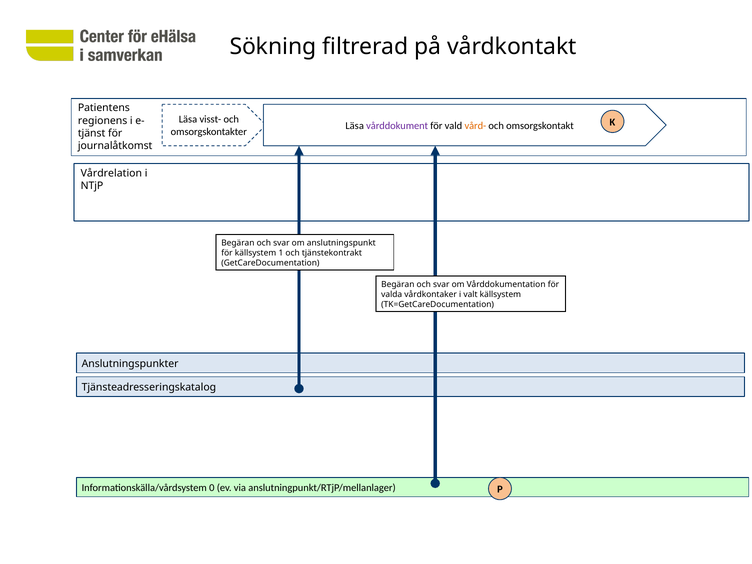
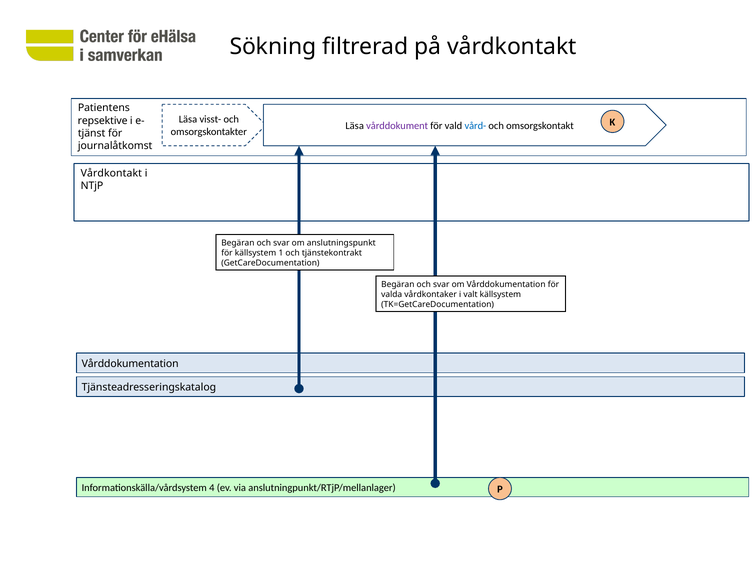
regionens: regionens -> repsektive
vård- colour: orange -> blue
Vårdrelation at (111, 173): Vårdrelation -> Vårdkontakt
Anslutningspunkter at (130, 364): Anslutningspunkter -> Vårddokumentation
0: 0 -> 4
